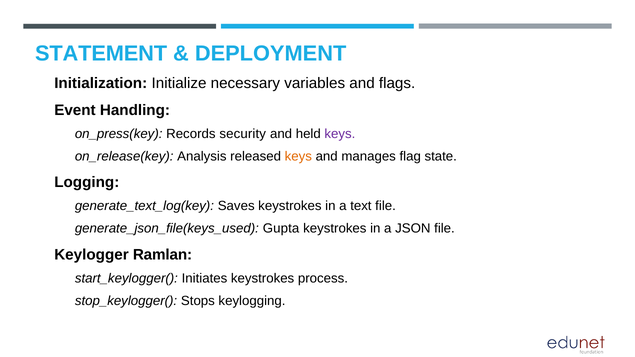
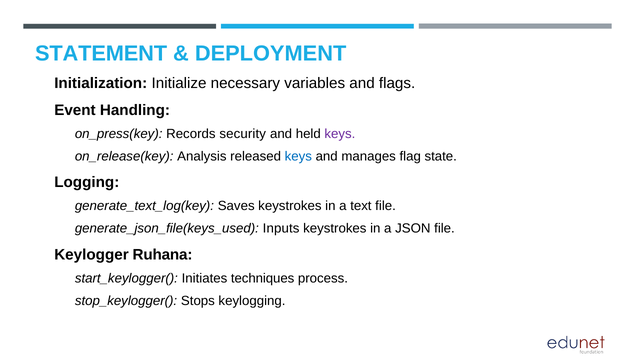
keys at (298, 156) colour: orange -> blue
Gupta: Gupta -> Inputs
Ramlan: Ramlan -> Ruhana
Initiates keystrokes: keystrokes -> techniques
